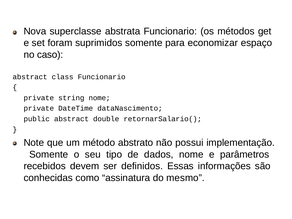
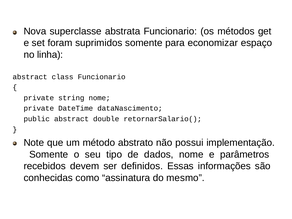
caso: caso -> linha
